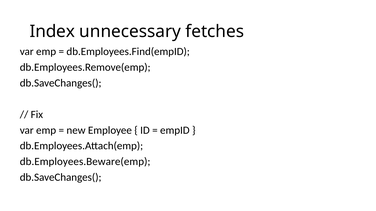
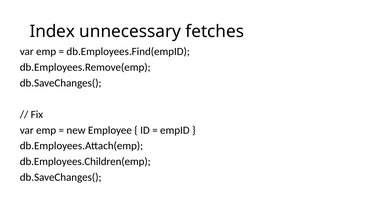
db.Employees.Beware(emp: db.Employees.Beware(emp -> db.Employees.Children(emp
